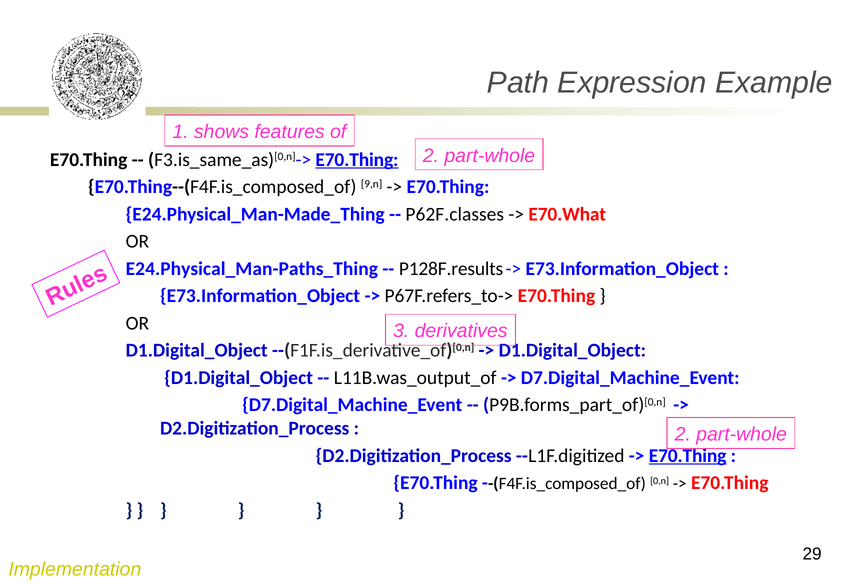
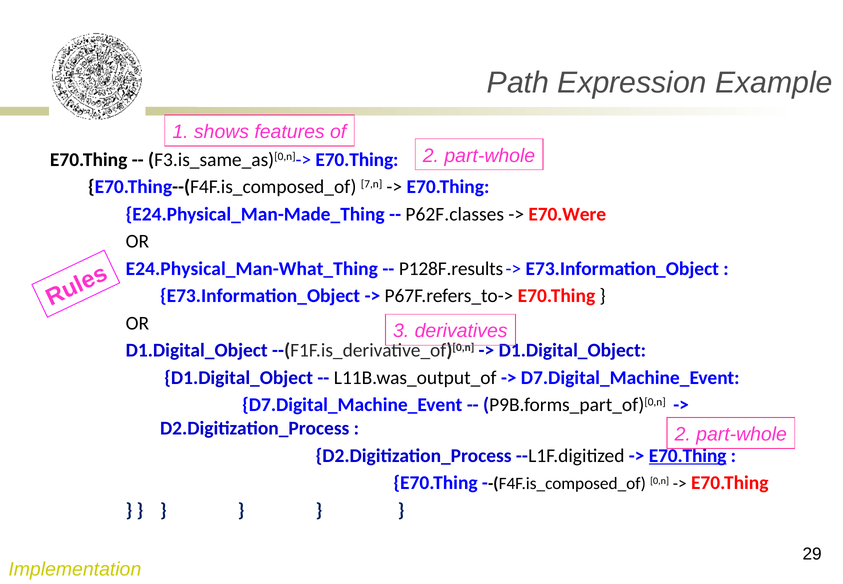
E70.Thing at (357, 160) underline: present -> none
9,n: 9,n -> 7,n
E70.What: E70.What -> E70.Were
E24.Physical_Man-Paths_Thing: E24.Physical_Man-Paths_Thing -> E24.Physical_Man-What_Thing
